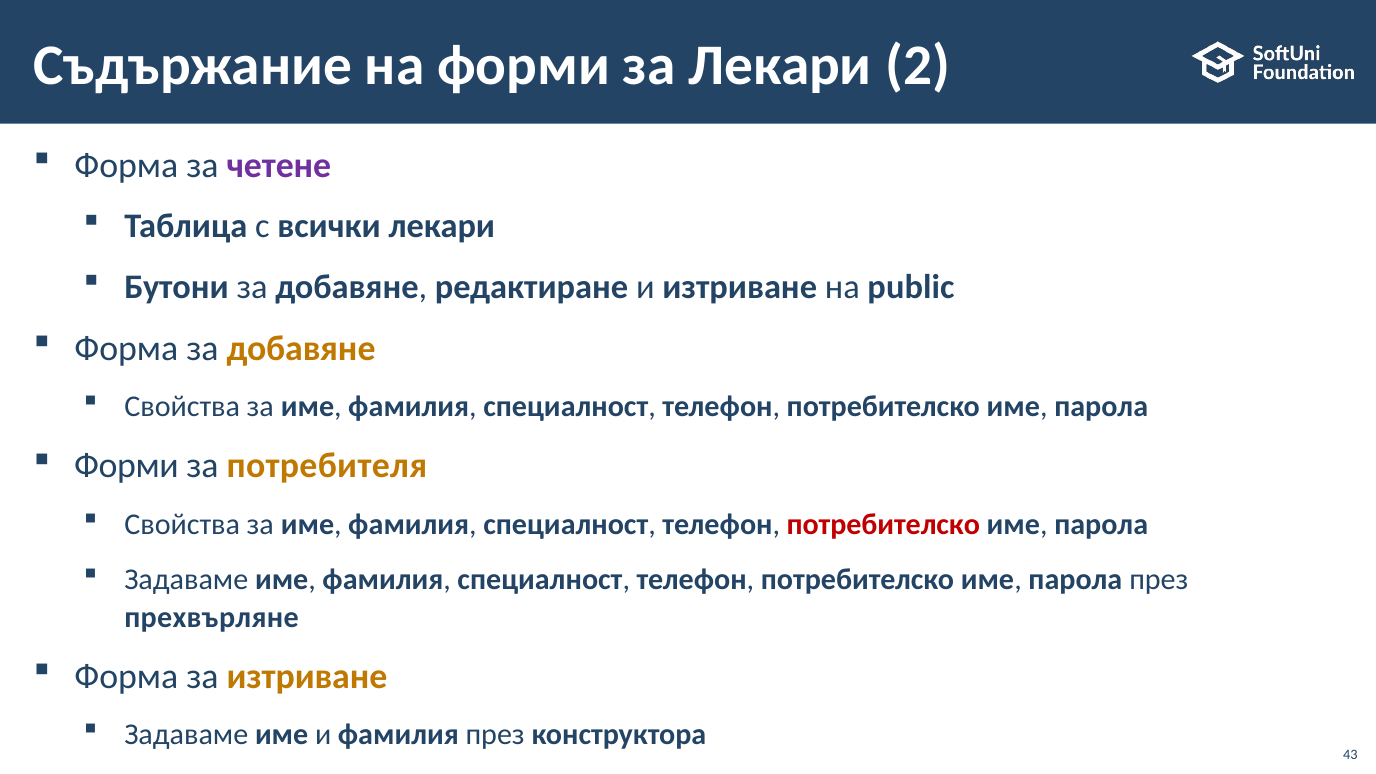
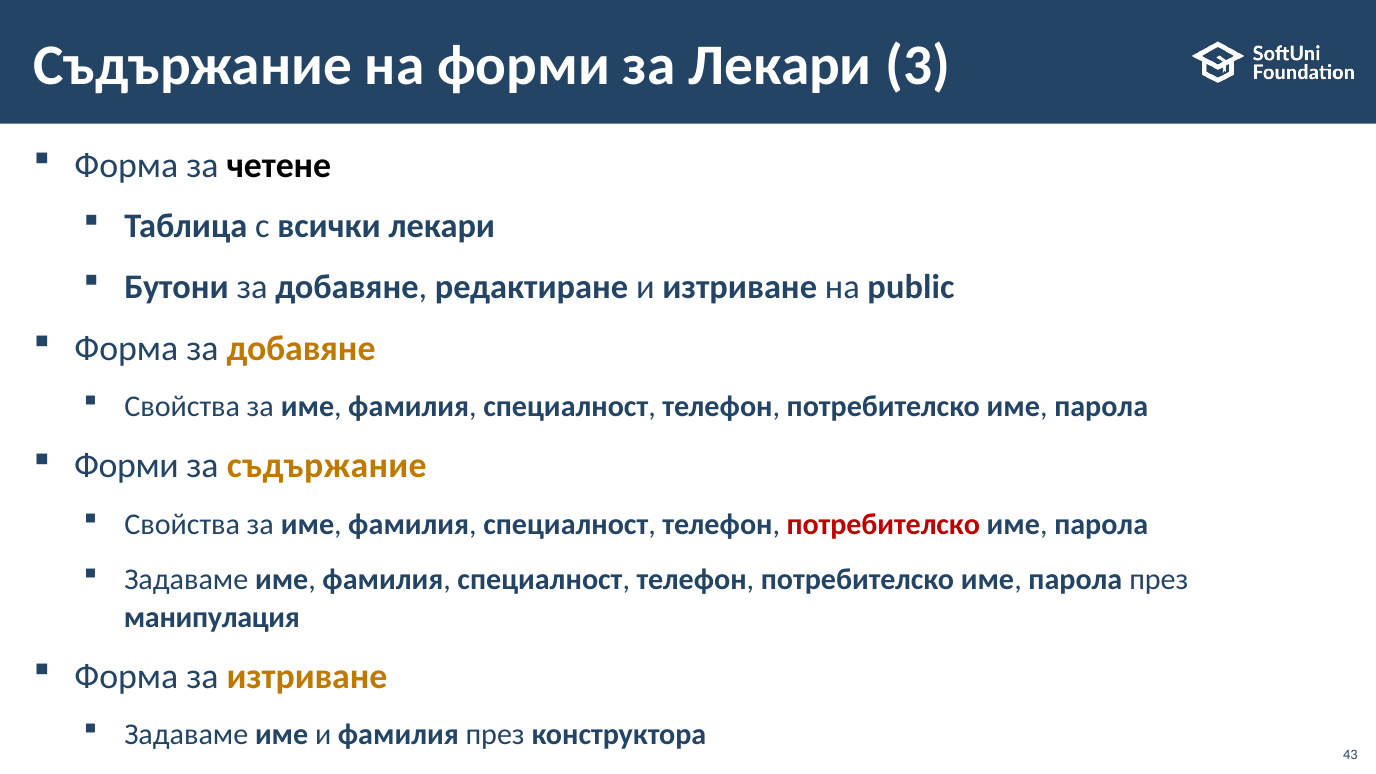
2: 2 -> 3
четене colour: purple -> black
за потребителя: потребителя -> съдържание
прехвърляне: прехвърляне -> манипулация
